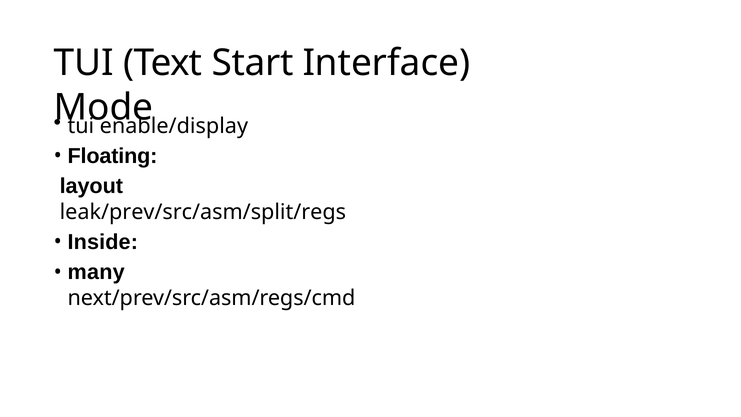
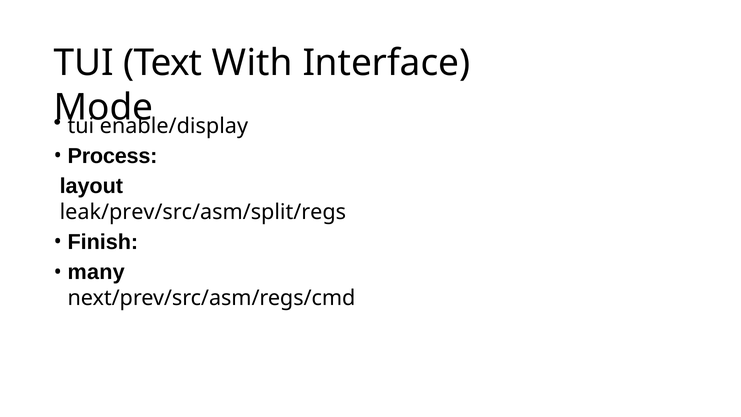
Start: Start -> With
Floating: Floating -> Process
Inside: Inside -> Finish
